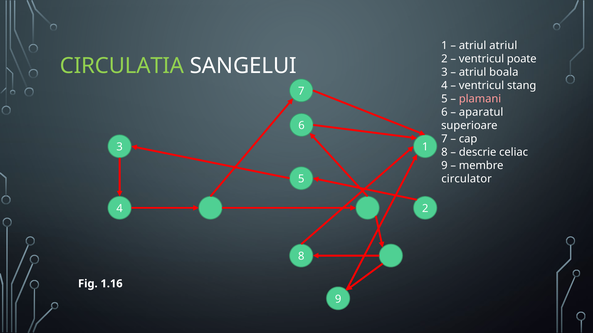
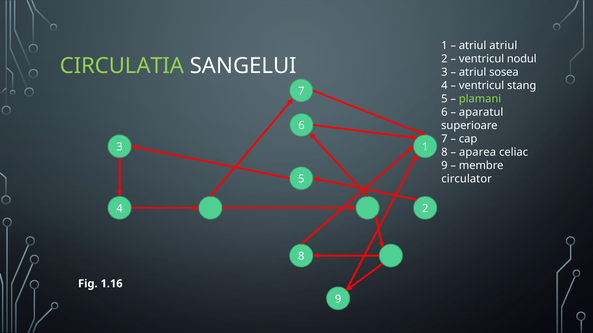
poate: poate -> nodul
boala: boala -> sosea
plamani colour: pink -> light green
descrie: descrie -> aparea
